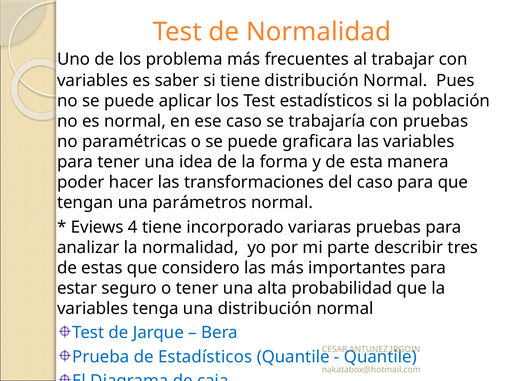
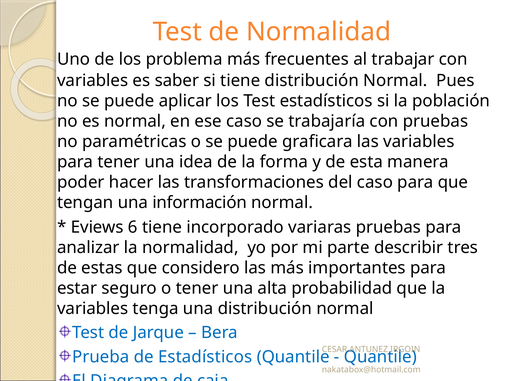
parámetros: parámetros -> información
4: 4 -> 6
